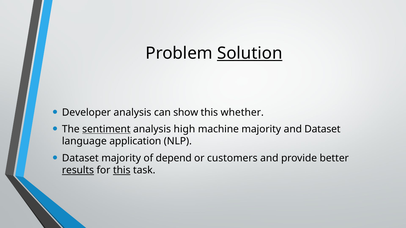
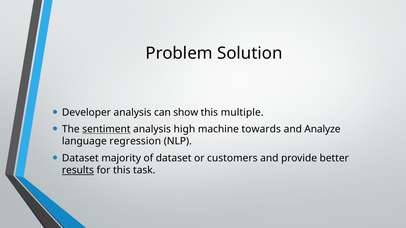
Solution underline: present -> none
whether: whether -> multiple
machine majority: majority -> towards
and Dataset: Dataset -> Analyze
application: application -> regression
of depend: depend -> dataset
this at (122, 170) underline: present -> none
